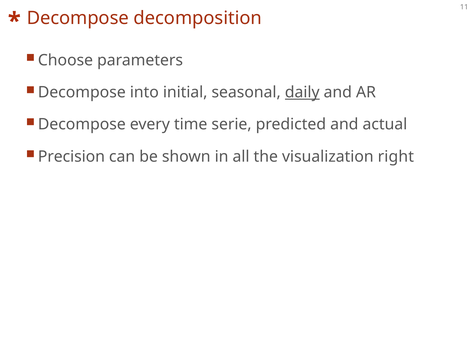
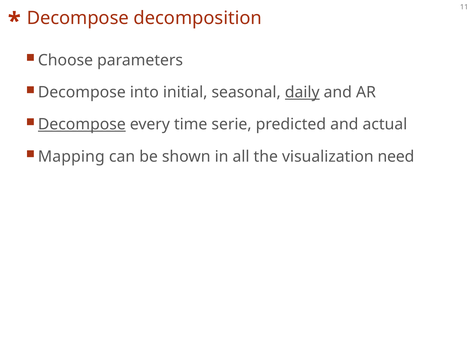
Decompose at (82, 124) underline: none -> present
Precision: Precision -> Mapping
right: right -> need
